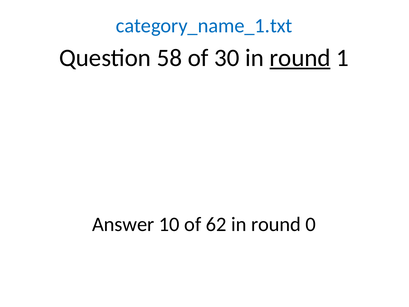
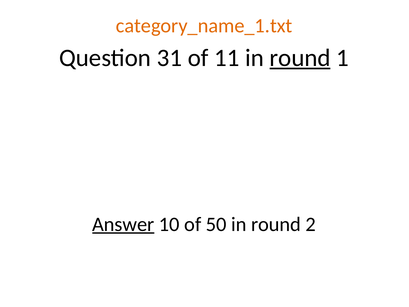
category_name_1.txt colour: blue -> orange
58: 58 -> 31
30: 30 -> 11
Answer underline: none -> present
62: 62 -> 50
0: 0 -> 2
